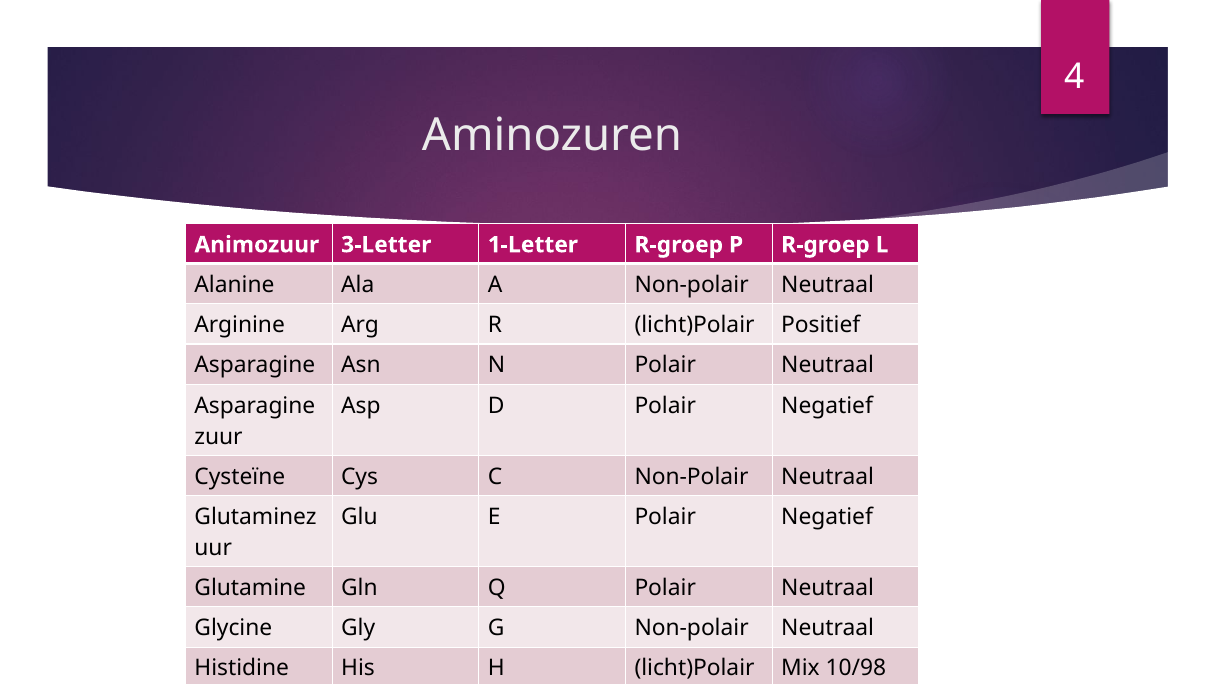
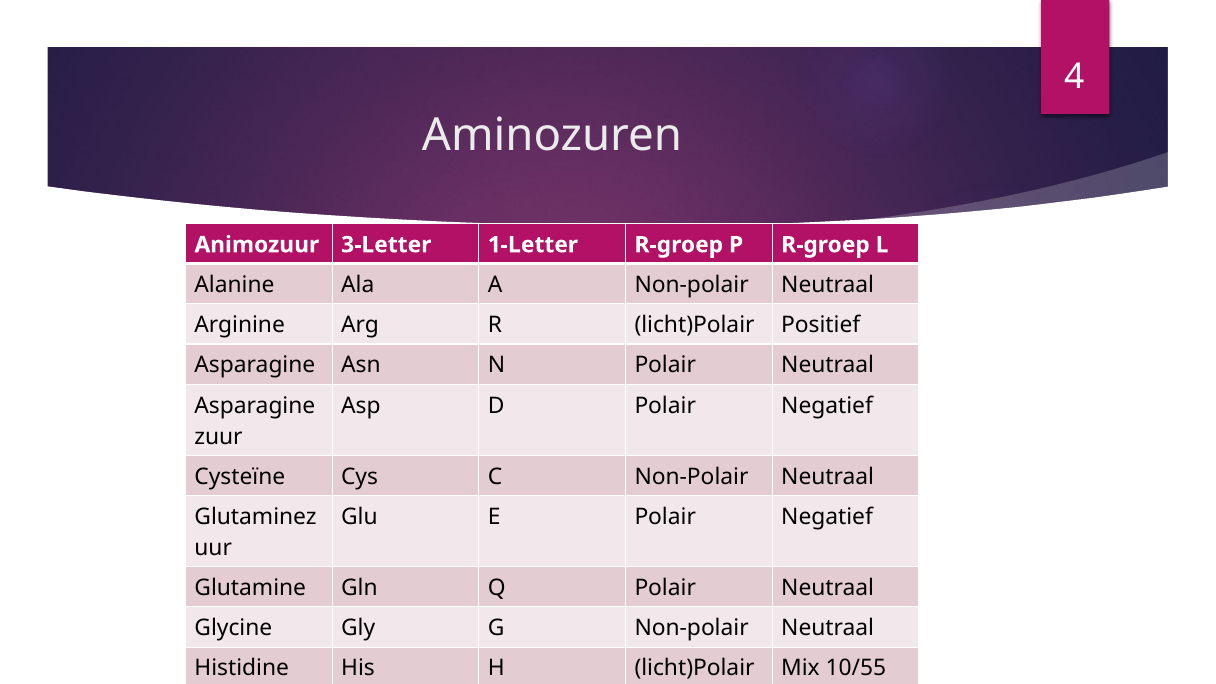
10/98: 10/98 -> 10/55
